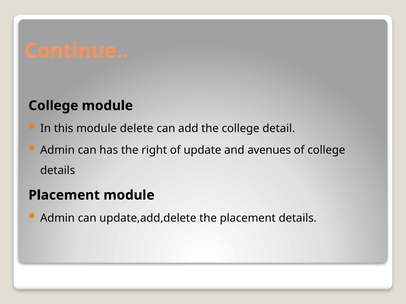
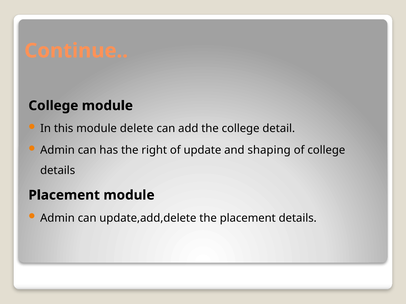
avenues: avenues -> shaping
